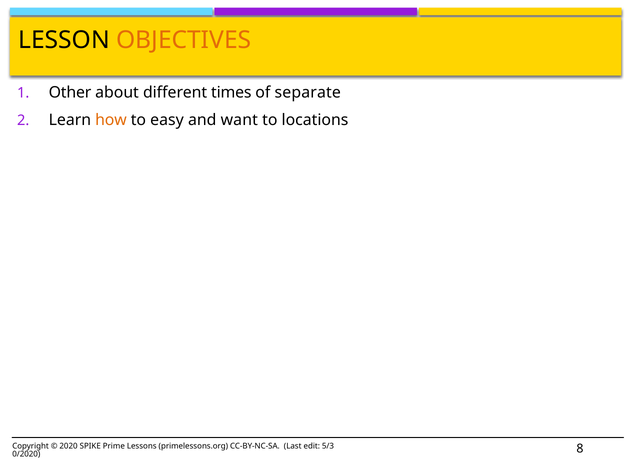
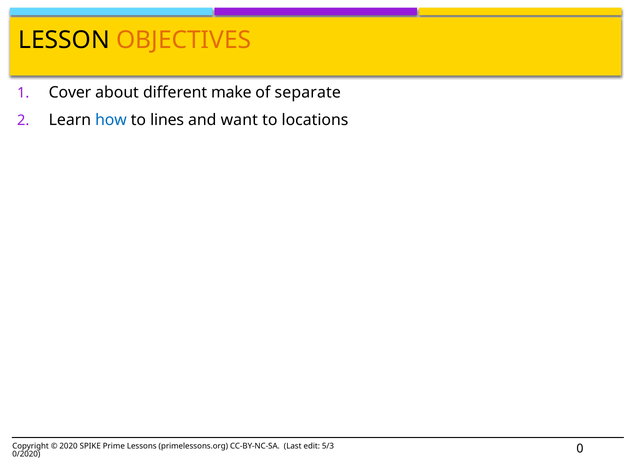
Other: Other -> Cover
times: times -> make
how colour: orange -> blue
easy: easy -> lines
8: 8 -> 0
